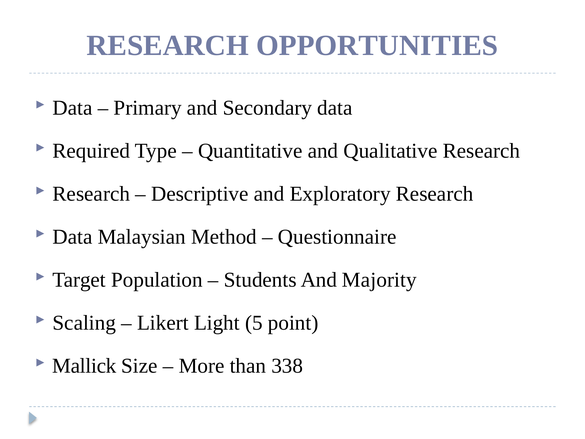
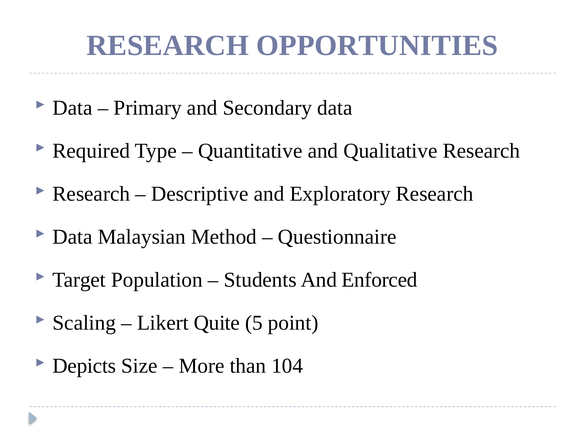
Majority: Majority -> Enforced
Light: Light -> Quite
Mallick: Mallick -> Depicts
338: 338 -> 104
